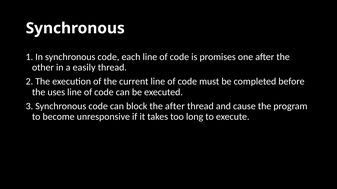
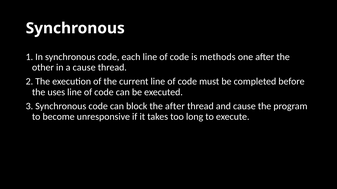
promises: promises -> methods
a easily: easily -> cause
